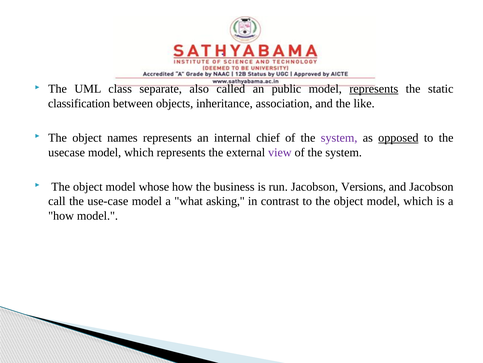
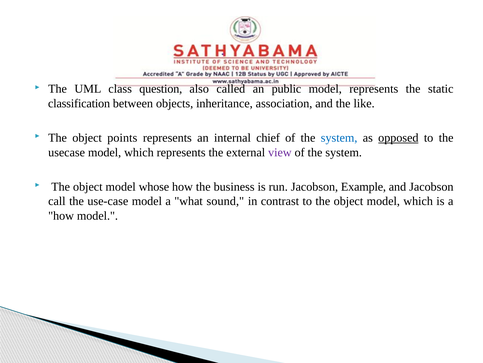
separate: separate -> question
represents at (374, 89) underline: present -> none
names: names -> points
system at (339, 138) colour: purple -> blue
Versions: Versions -> Example
asking: asking -> sound
